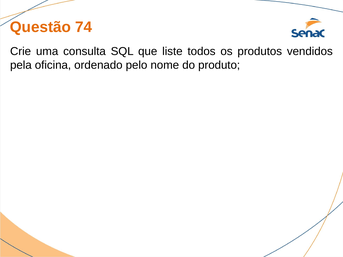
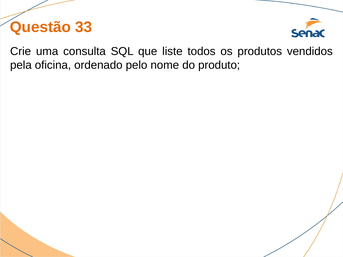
74: 74 -> 33
